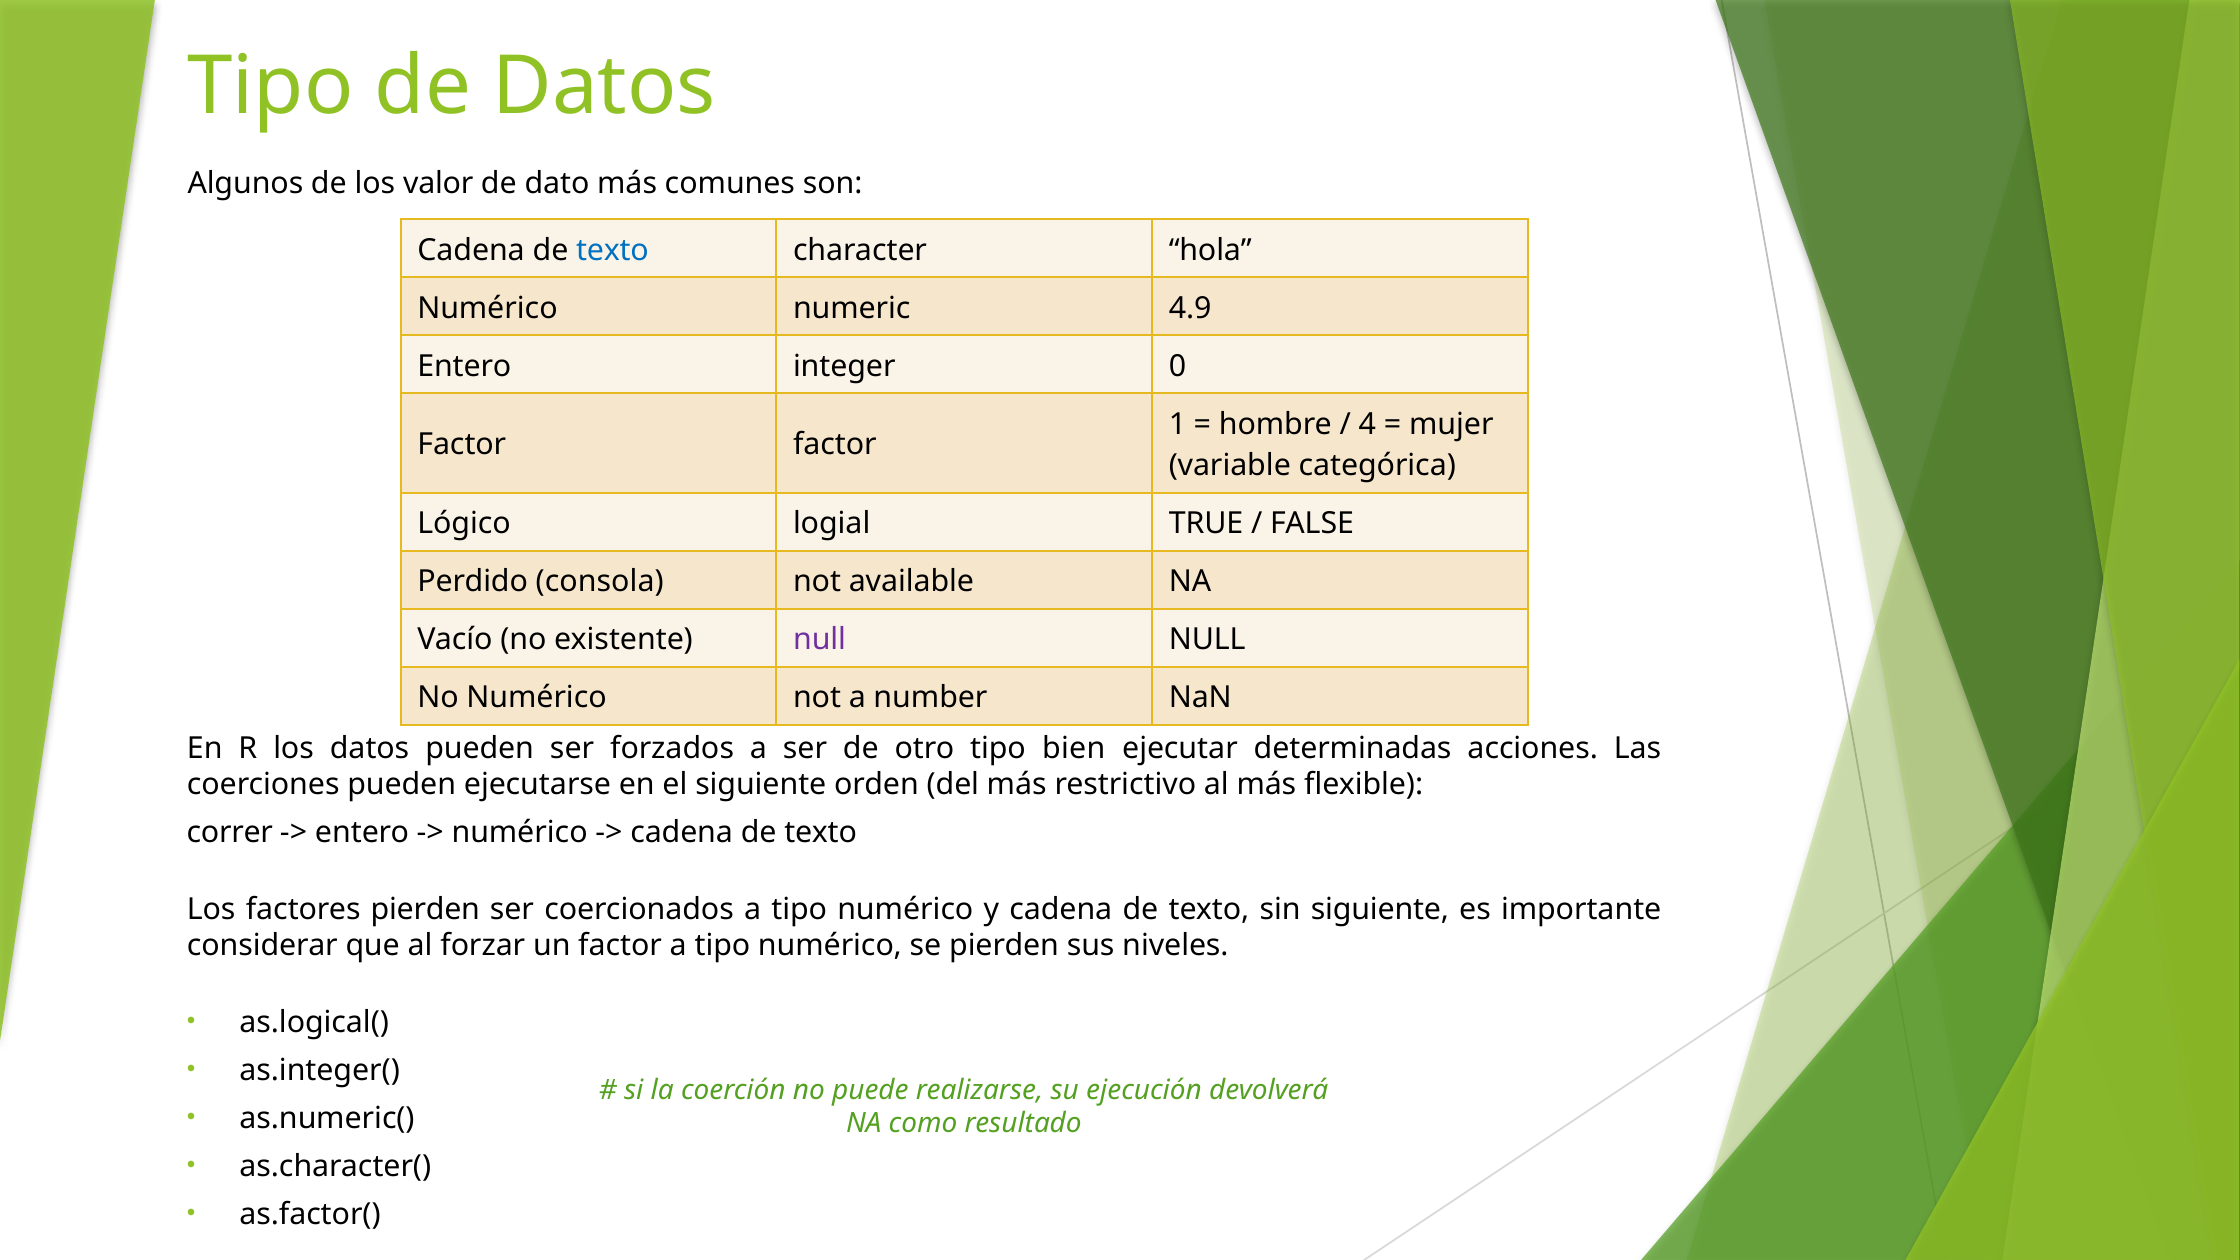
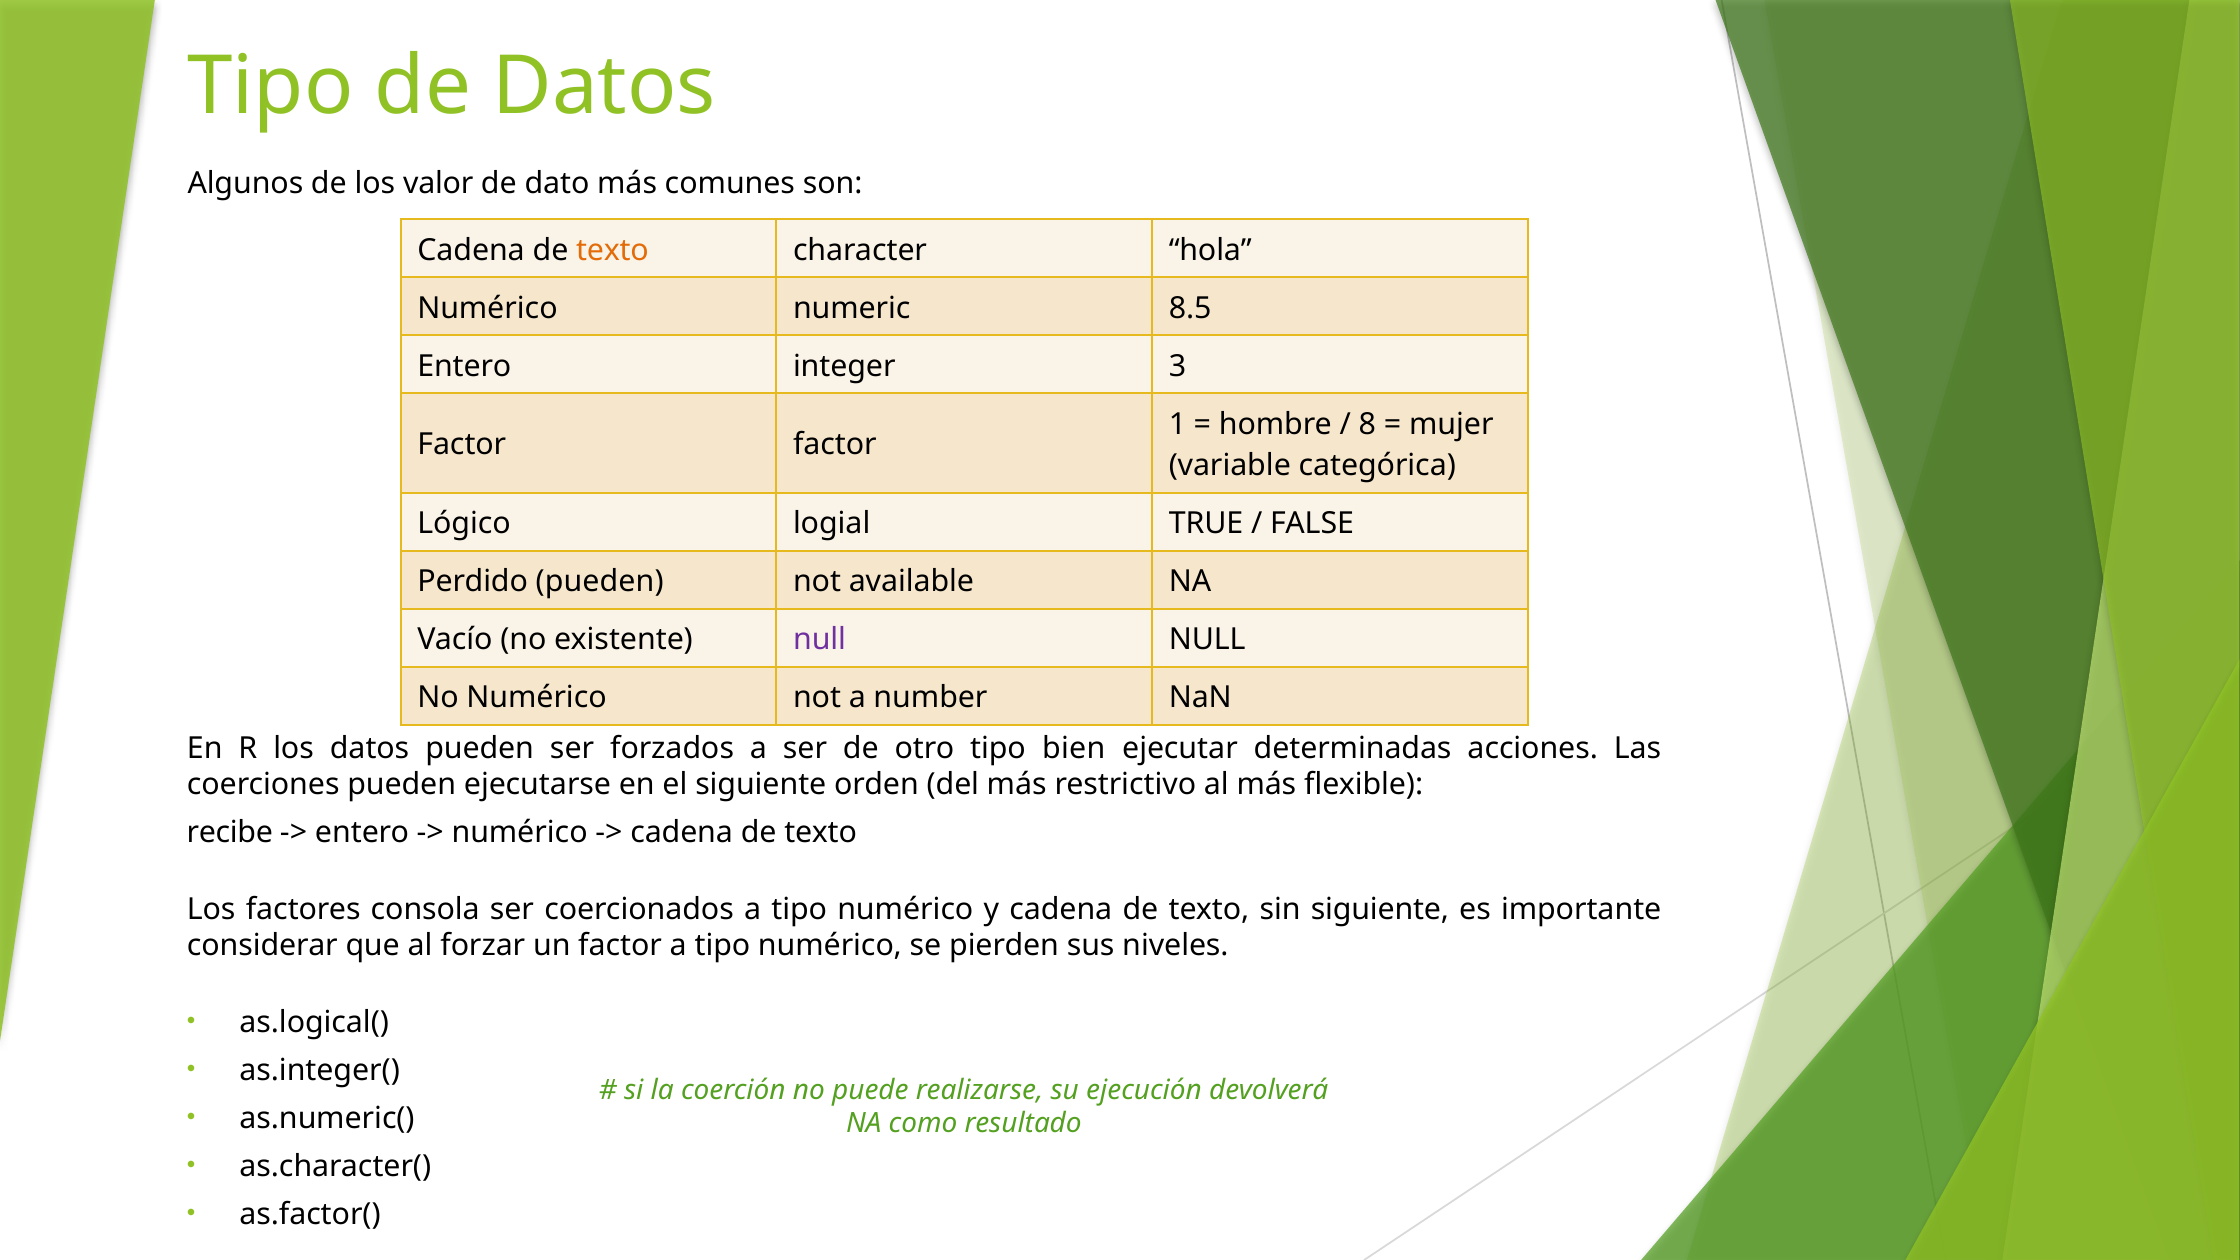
texto at (612, 250) colour: blue -> orange
4.9: 4.9 -> 8.5
0: 0 -> 3
4: 4 -> 8
Perdido consola: consola -> pueden
correr: correr -> recibe
factores pierden: pierden -> consola
